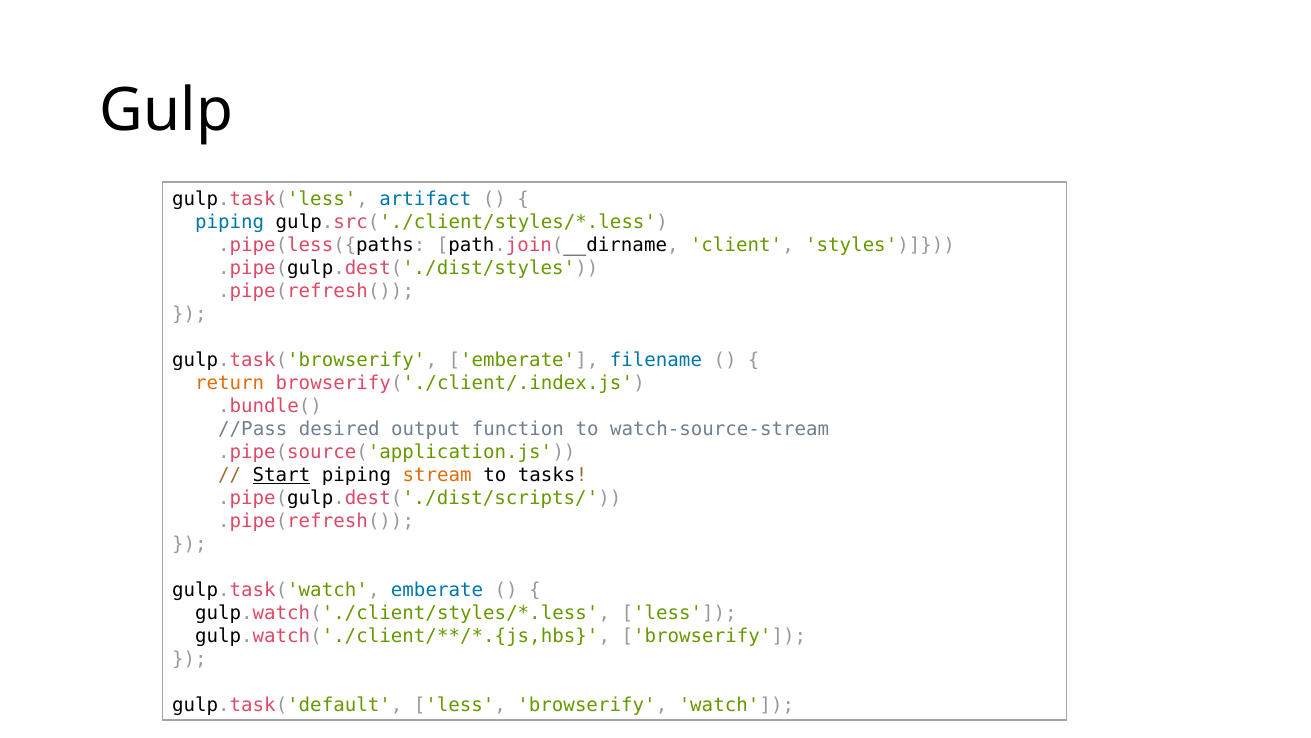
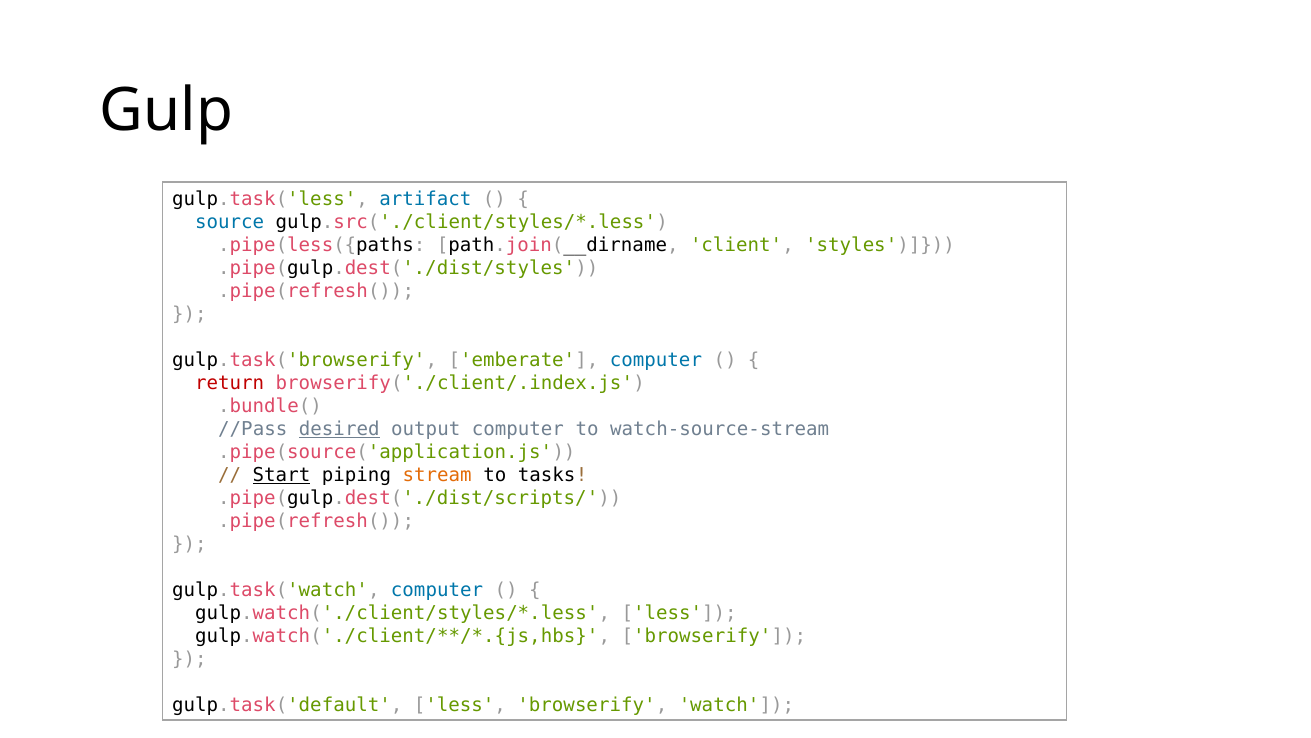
piping at (230, 222): piping -> source
emberate filename: filename -> computer
return colour: orange -> red
desired underline: none -> present
output function: function -> computer
gulp.task('watch emberate: emberate -> computer
